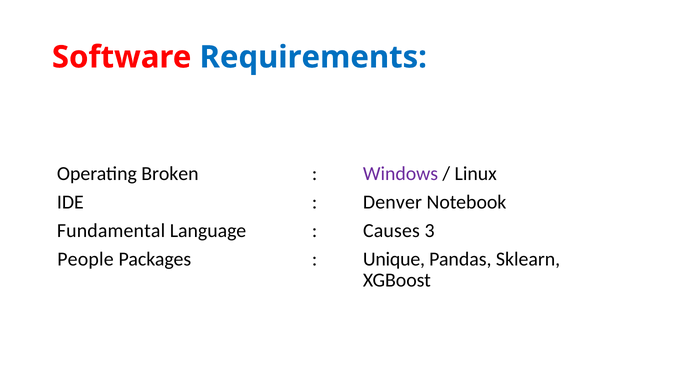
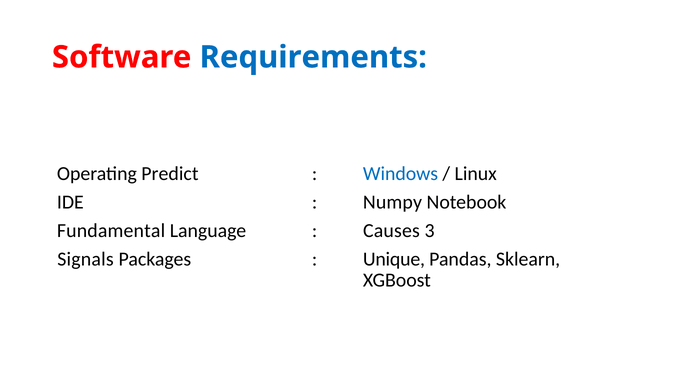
Broken: Broken -> Predict
Windows colour: purple -> blue
Denver: Denver -> Numpy
People: People -> Signals
